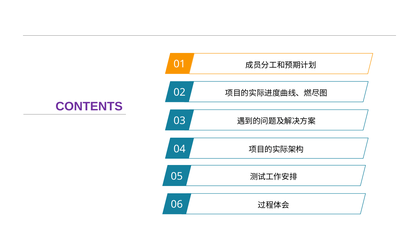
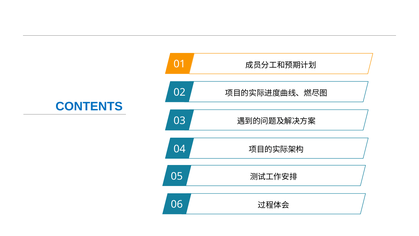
CONTENTS colour: purple -> blue
